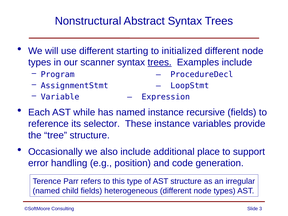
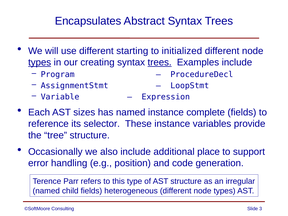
Nonstructural: Nonstructural -> Encapsulates
types at (40, 62) underline: none -> present
scanner: scanner -> creating
while: while -> sizes
recursive: recursive -> complete
